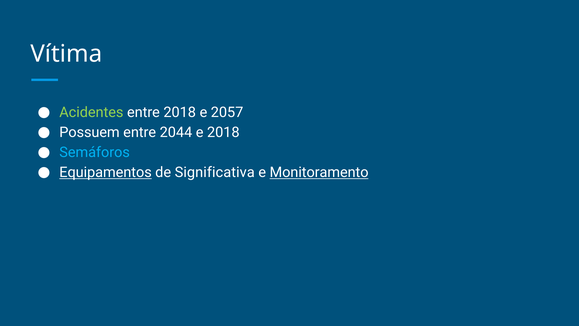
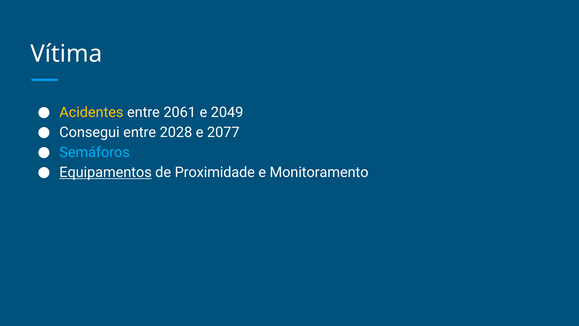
Acidentes colour: light green -> yellow
entre 2018: 2018 -> 2061
2057: 2057 -> 2049
Possuem: Possuem -> Consegui
2044: 2044 -> 2028
e 2018: 2018 -> 2077
Significativa: Significativa -> Proximidade
Monitoramento underline: present -> none
